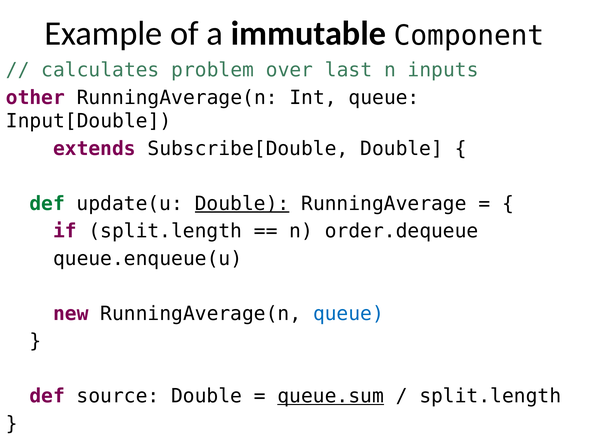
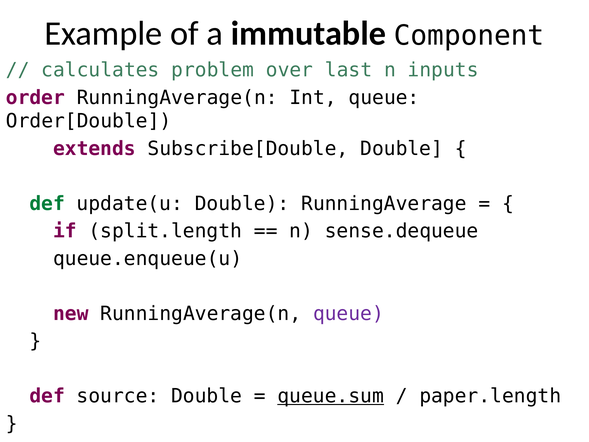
other: other -> order
Input[Double: Input[Double -> Order[Double
Double at (242, 203) underline: present -> none
order.dequeue: order.dequeue -> sense.dequeue
queue at (348, 313) colour: blue -> purple
split.length at (490, 396): split.length -> paper.length
